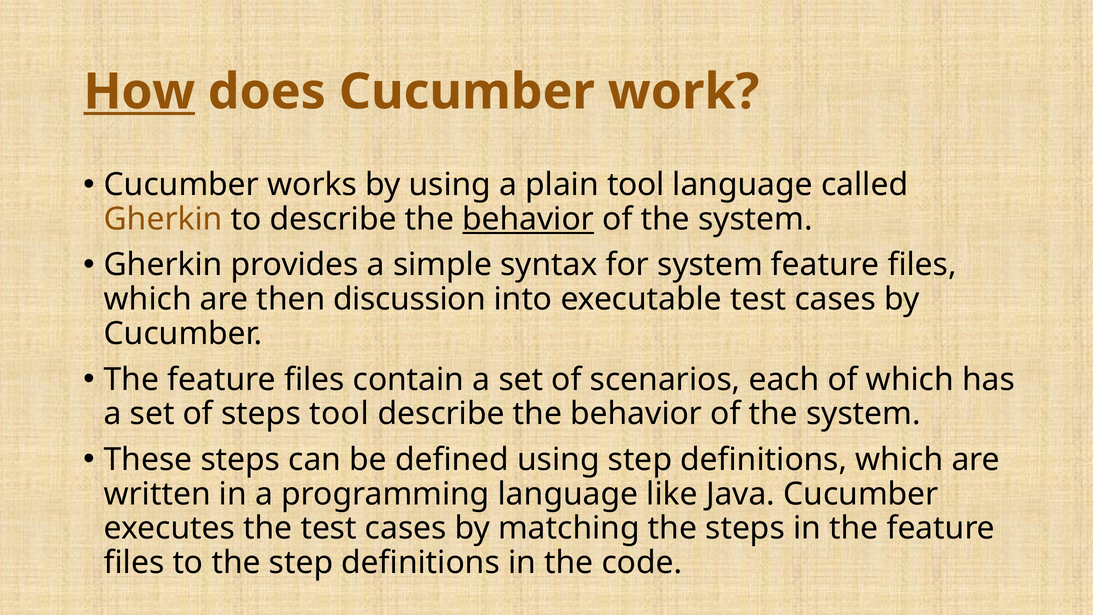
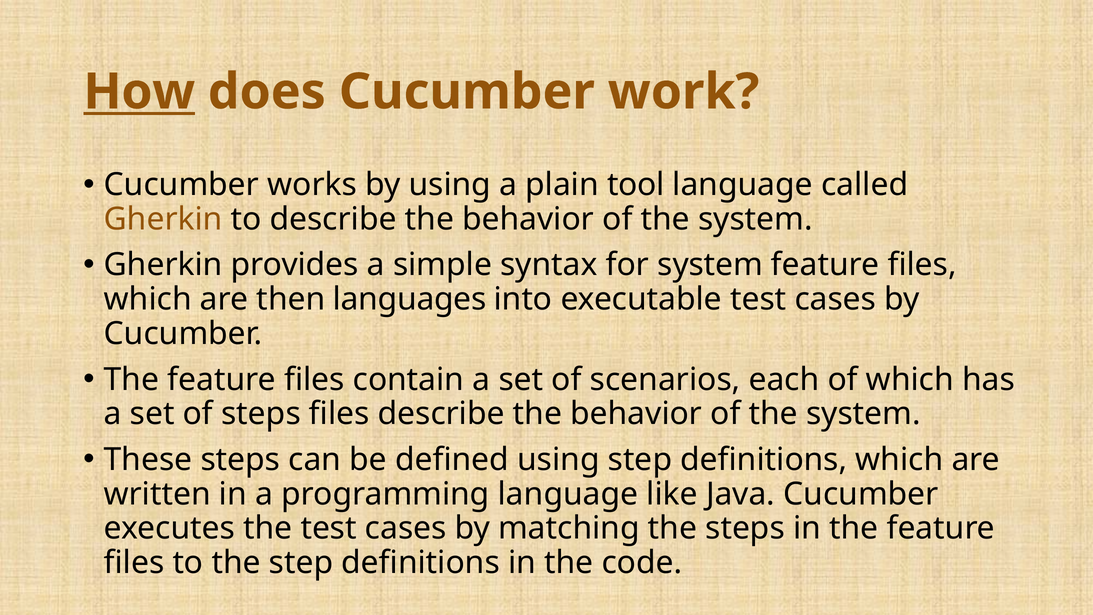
behavior at (528, 219) underline: present -> none
discussion: discussion -> languages
steps tool: tool -> files
